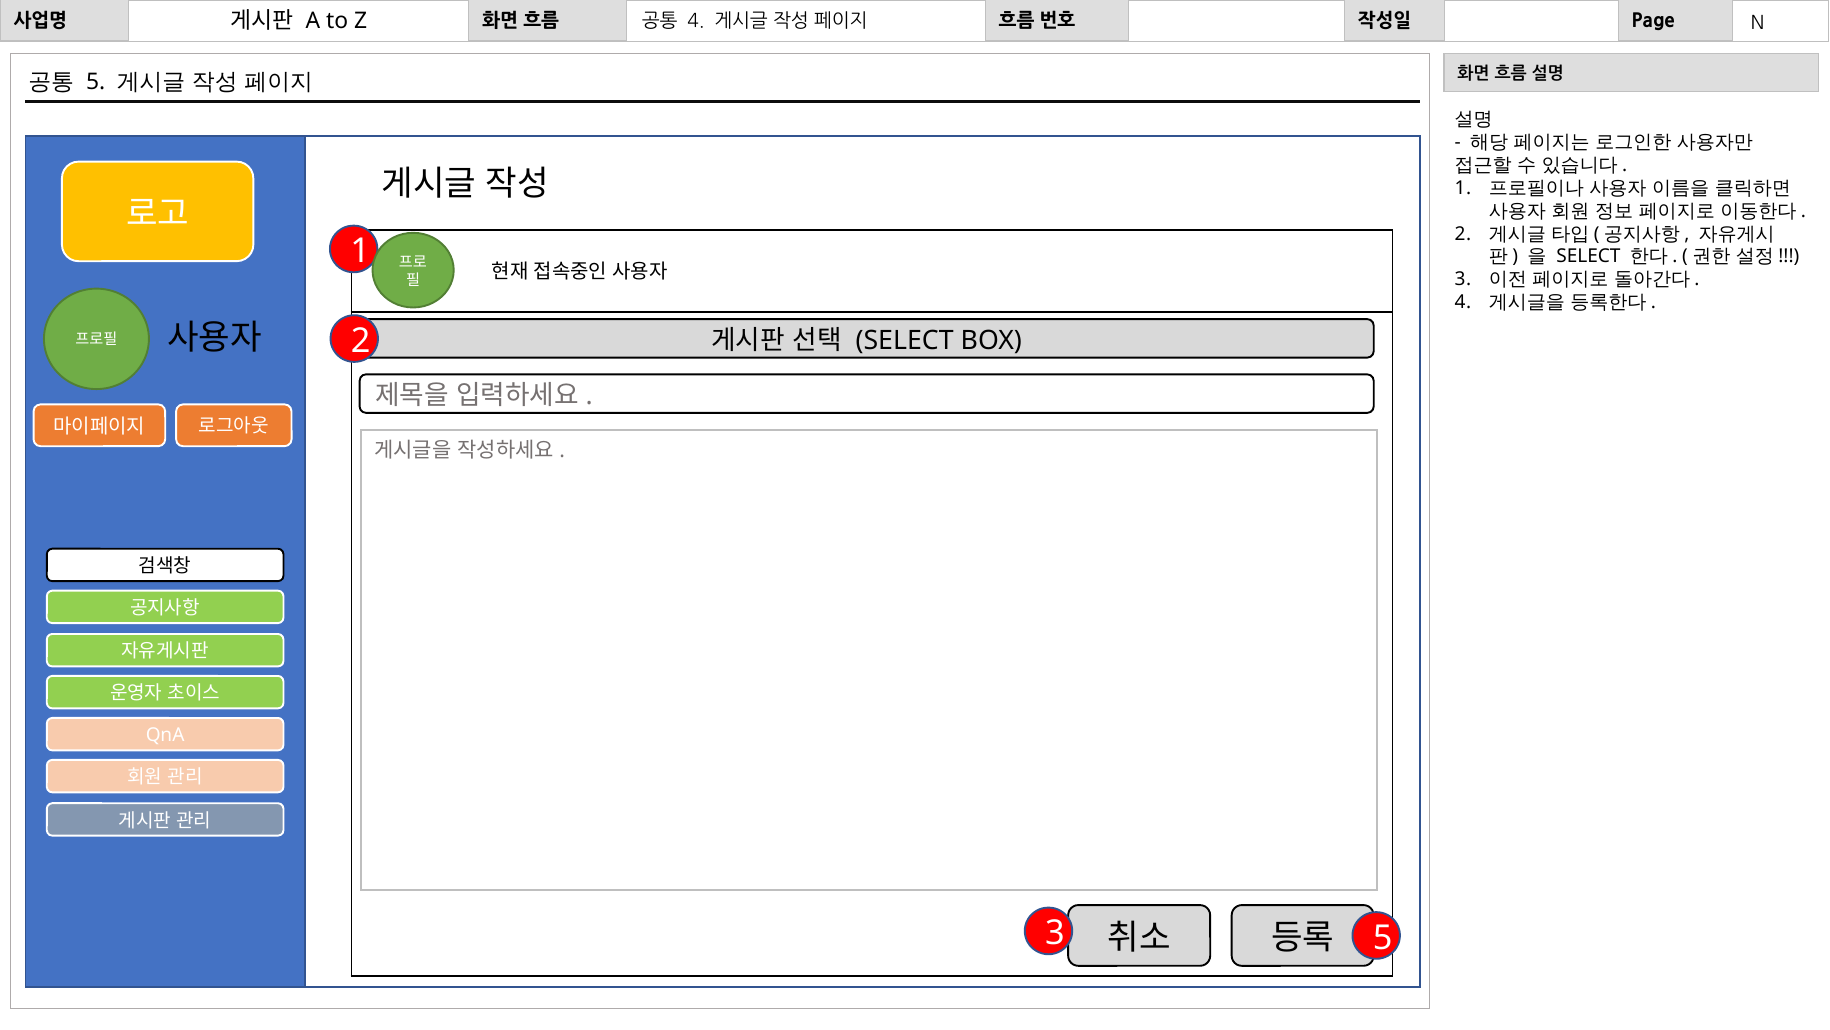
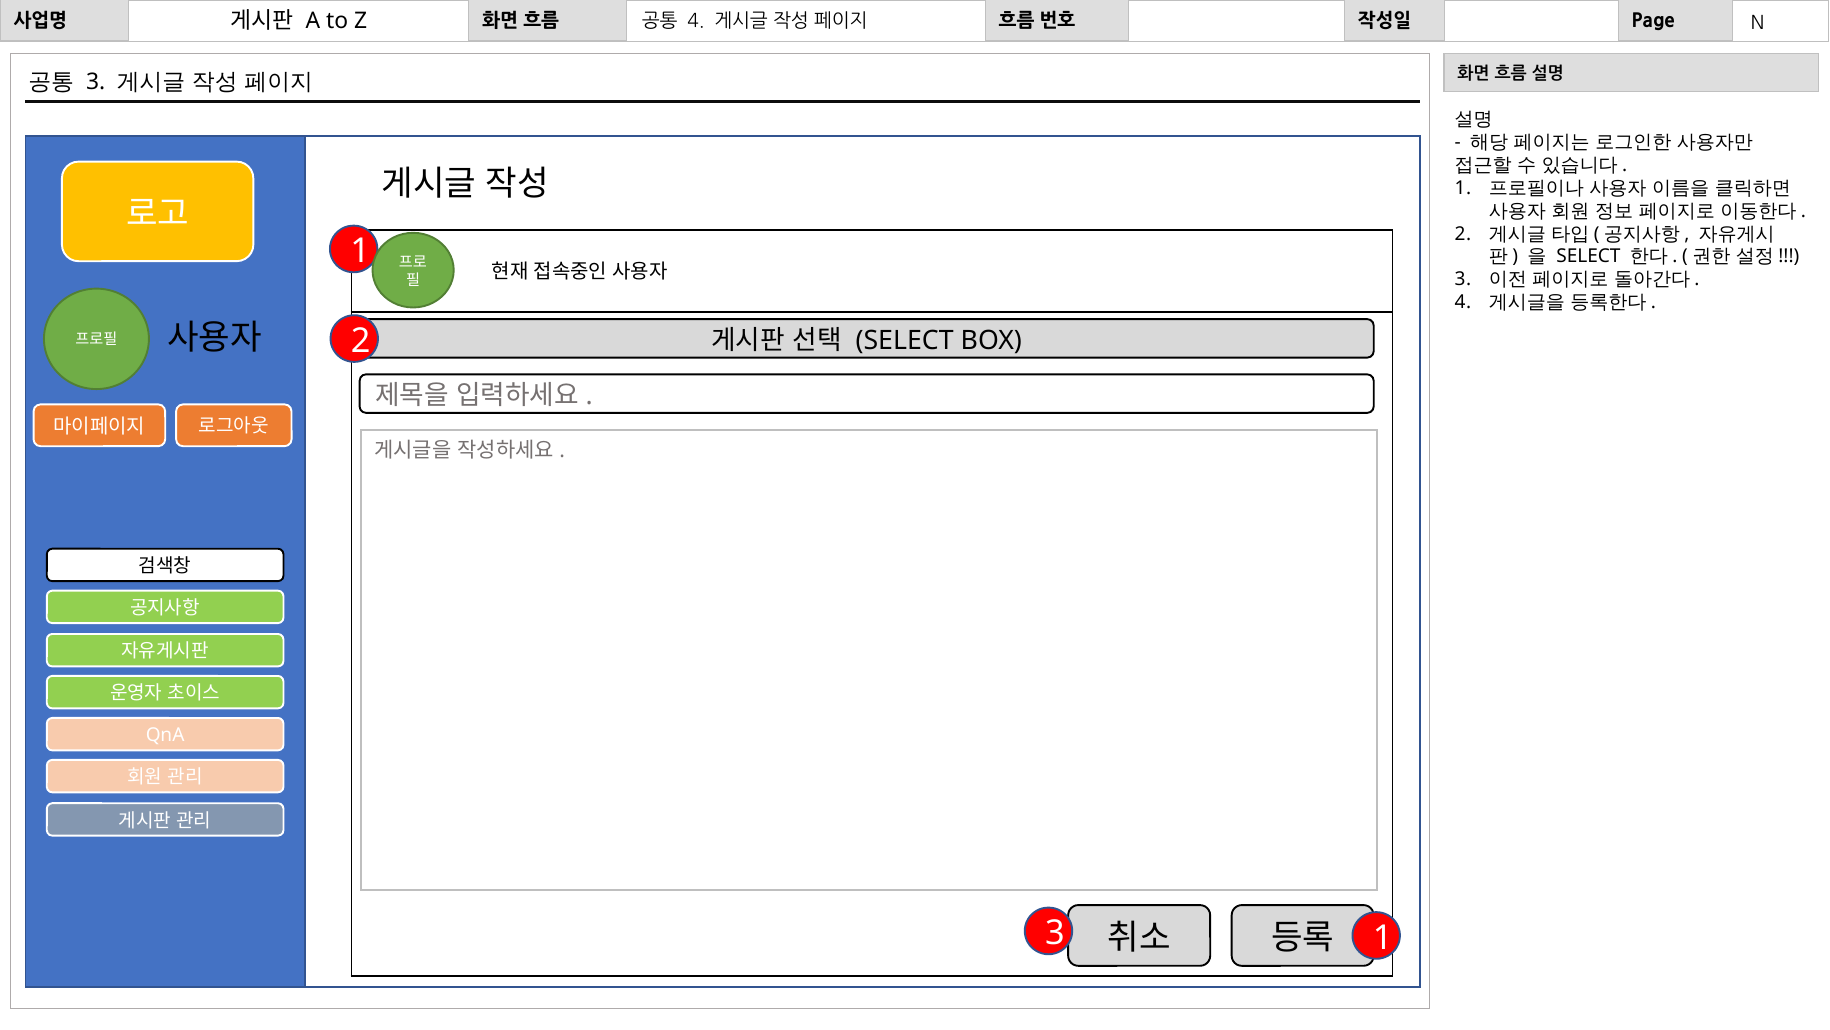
5 at (96, 82): 5 -> 3
3 5: 5 -> 1
